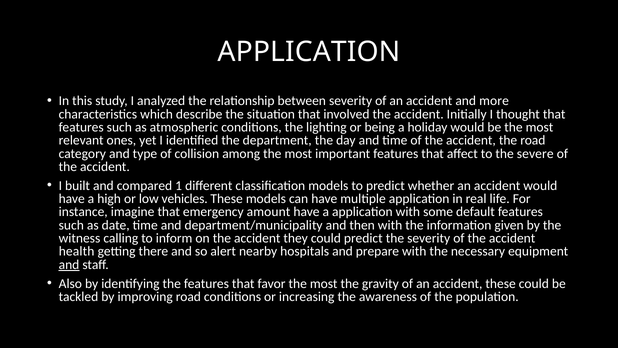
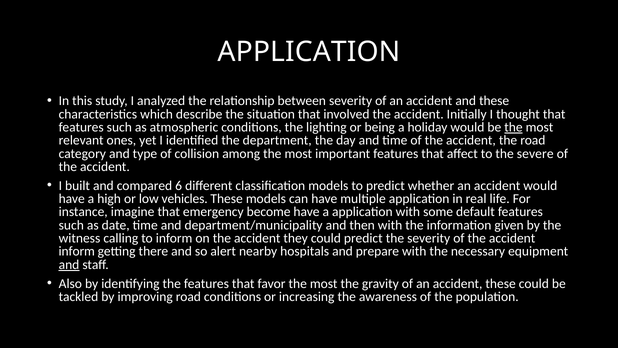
and more: more -> these
the at (513, 127) underline: none -> present
1: 1 -> 6
amount: amount -> become
health at (77, 251): health -> inform
